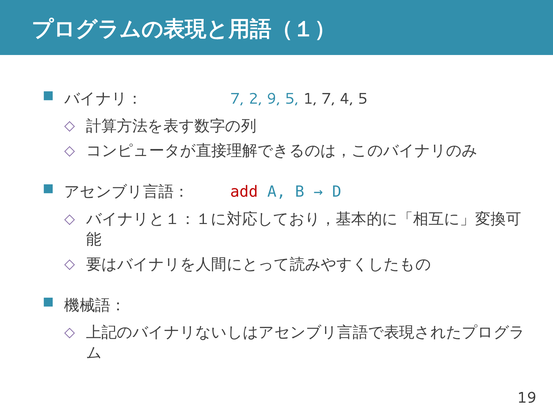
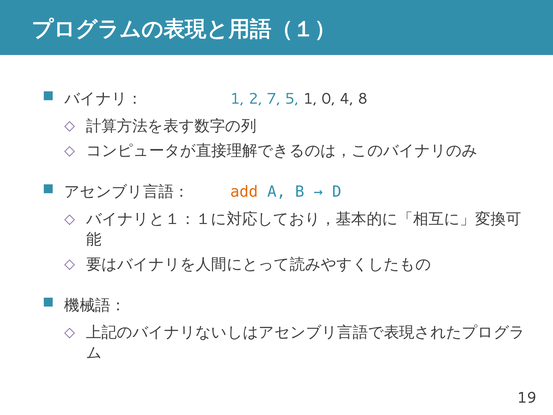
7 at (237, 99): 7 -> 1
9: 9 -> 7
1 7: 7 -> 0
4 5: 5 -> 8
add colour: red -> orange
